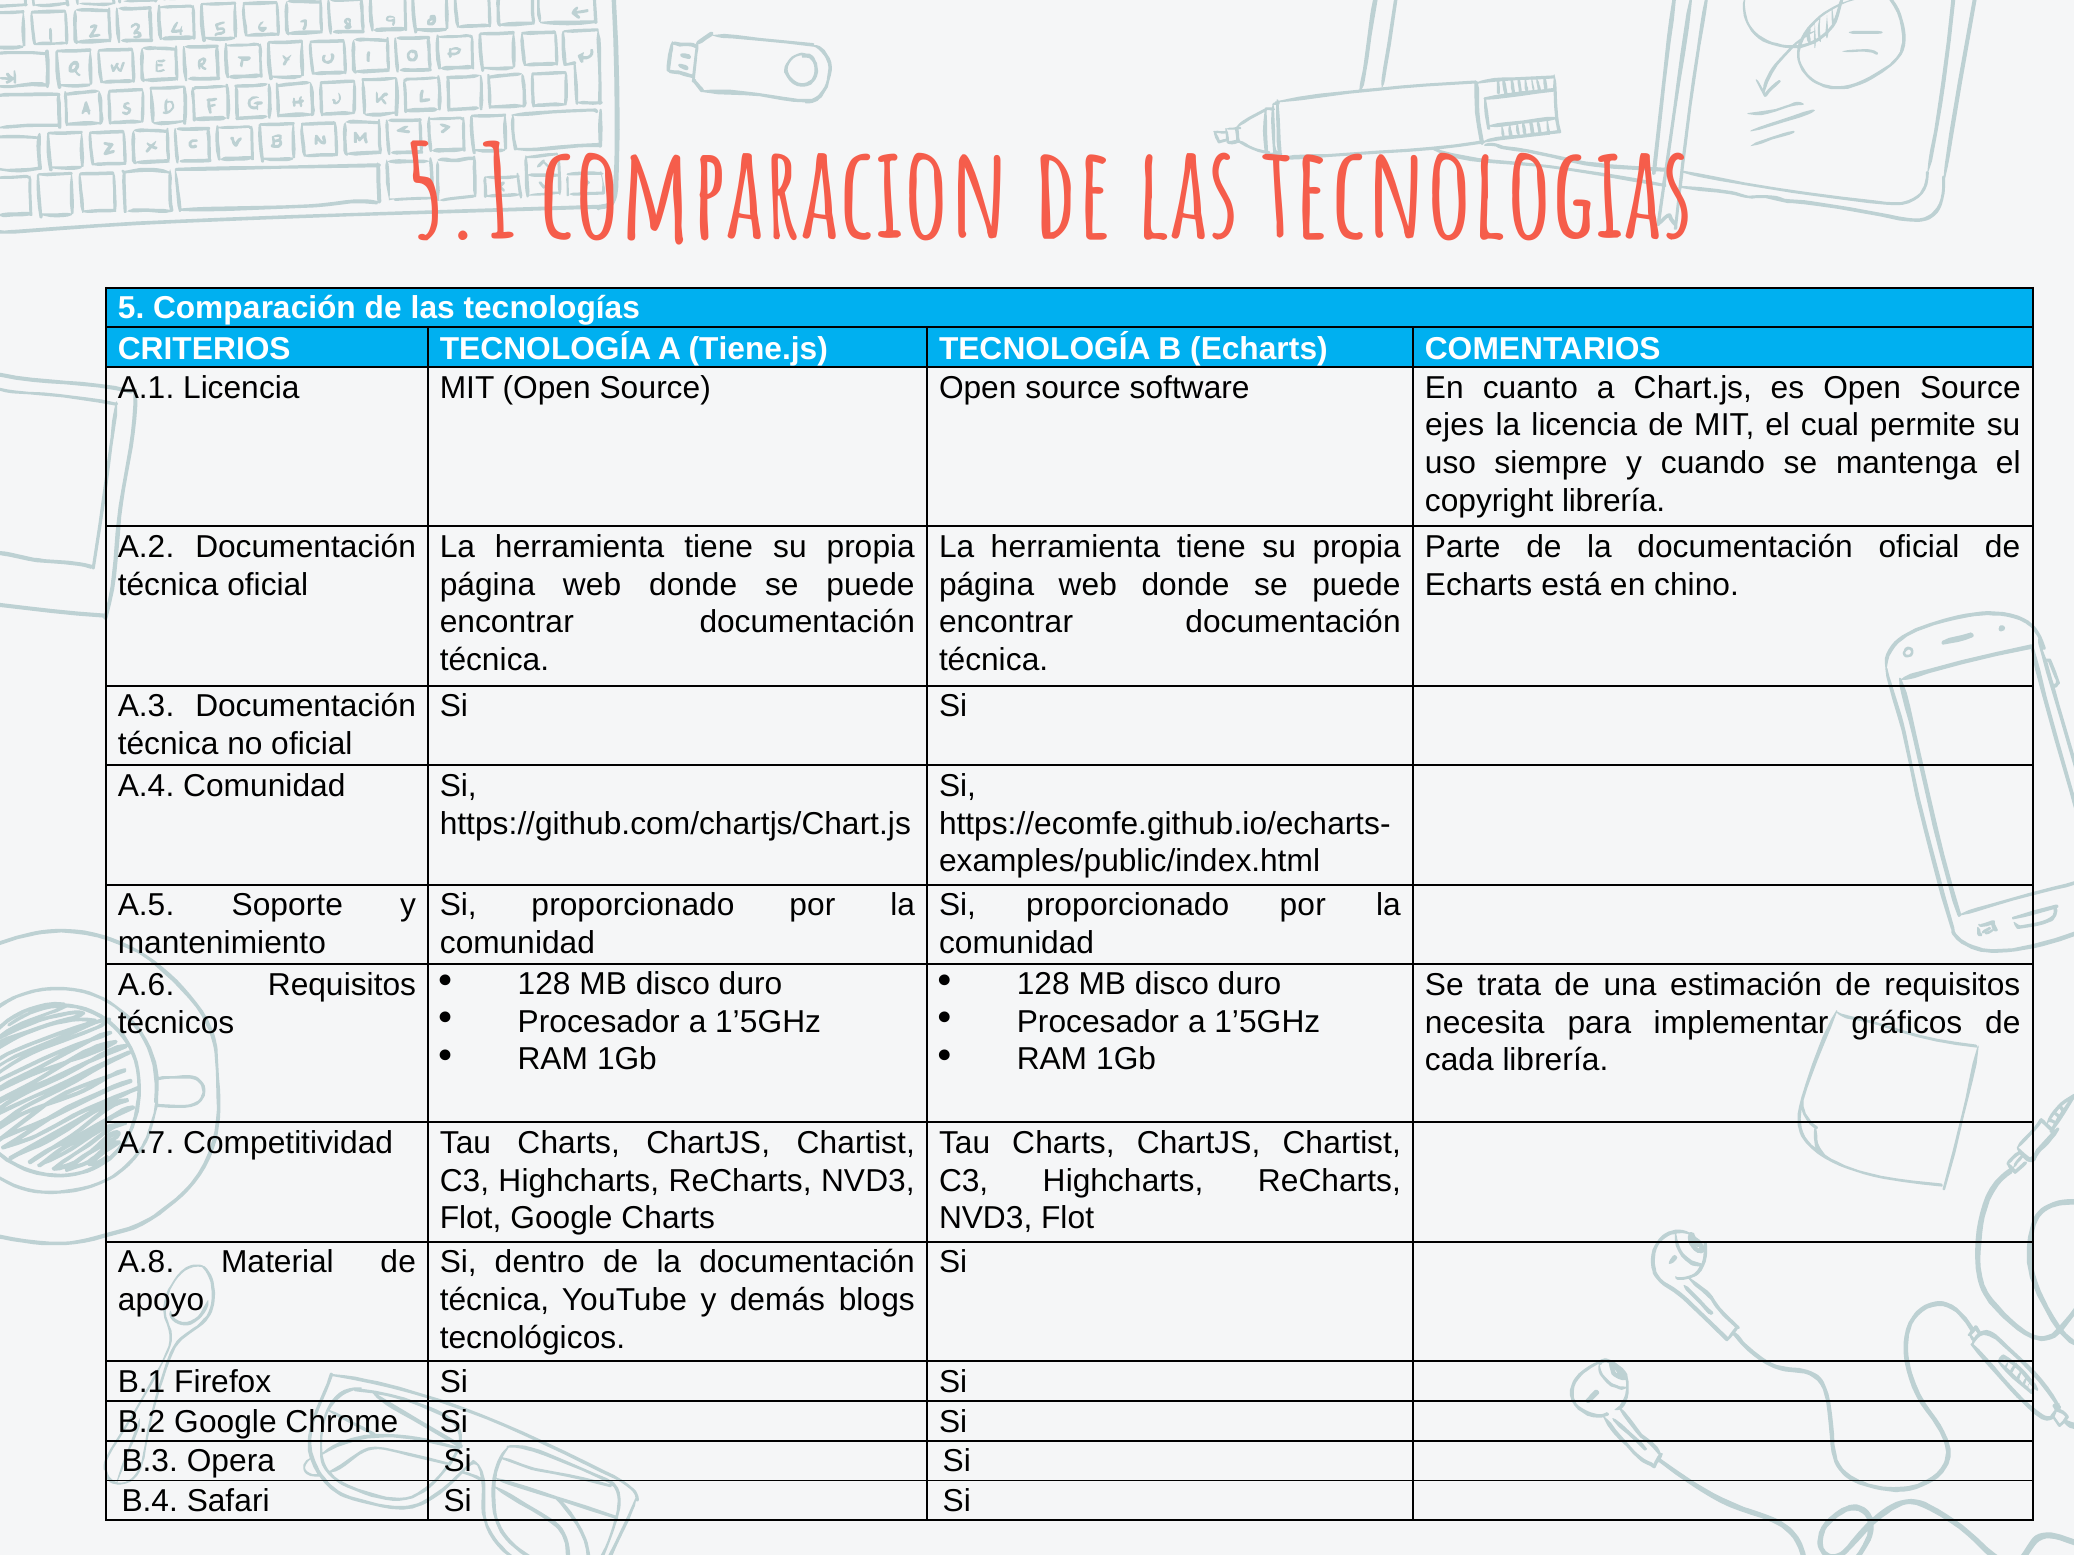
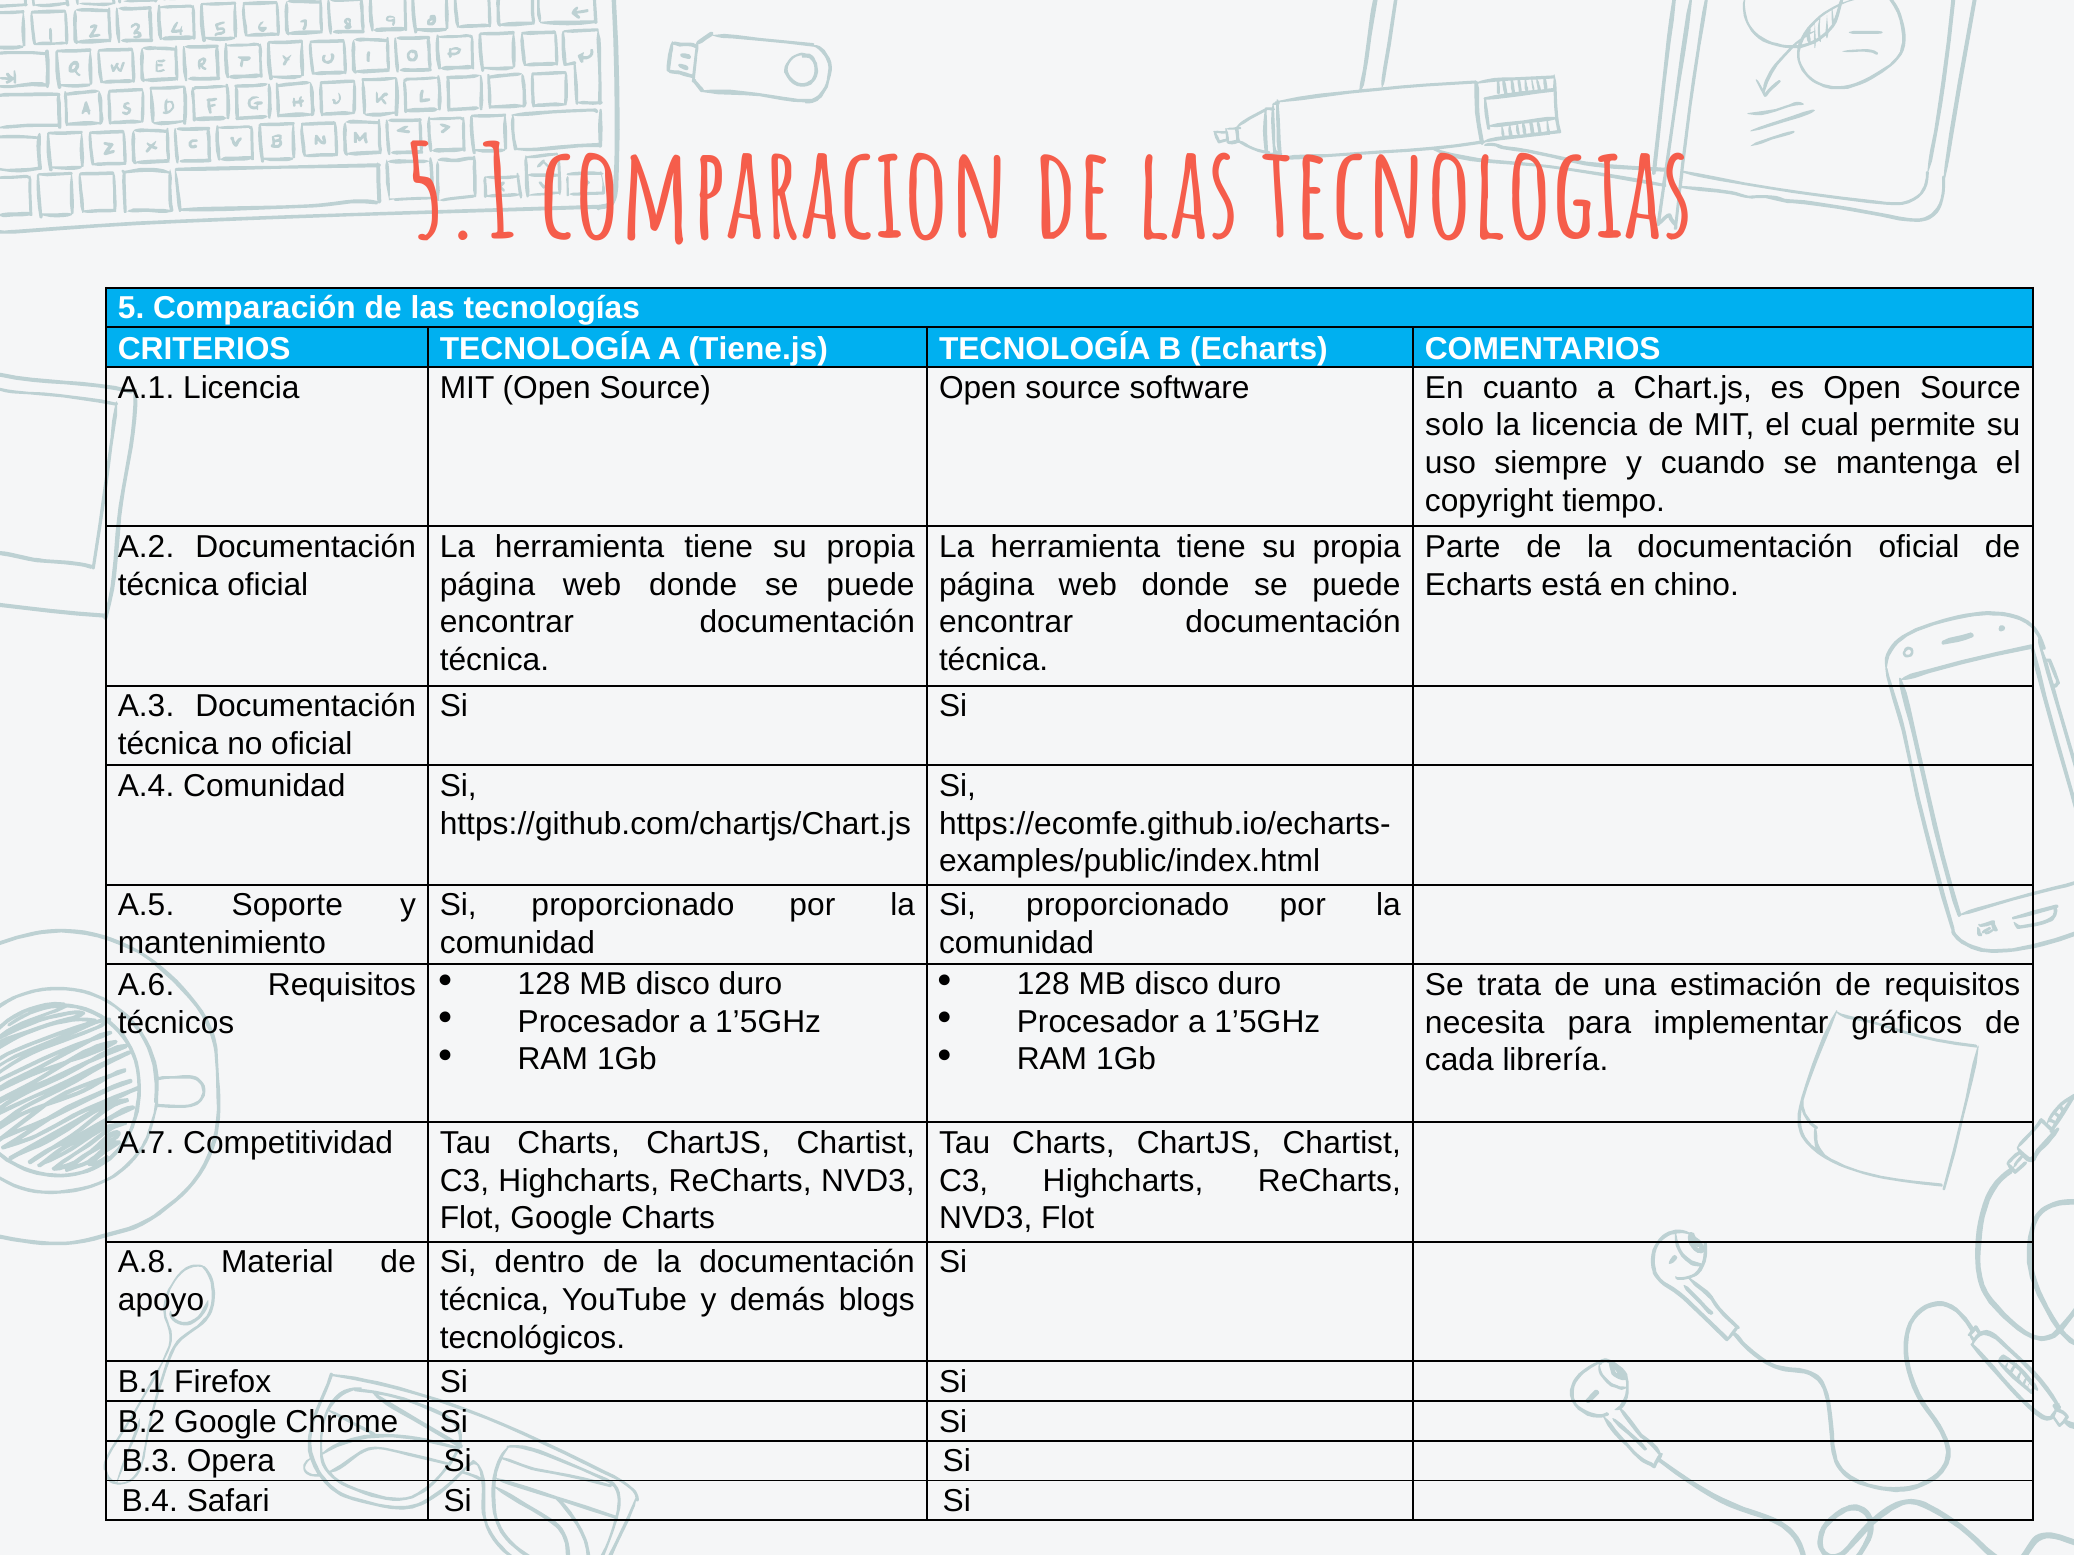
ejes: ejes -> solo
copyright librería: librería -> tiempo
